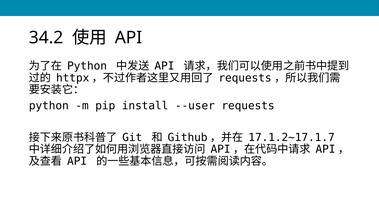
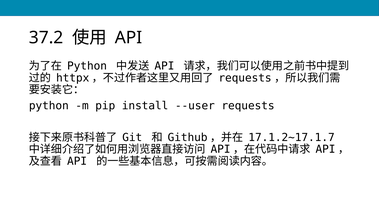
34.2: 34.2 -> 37.2
